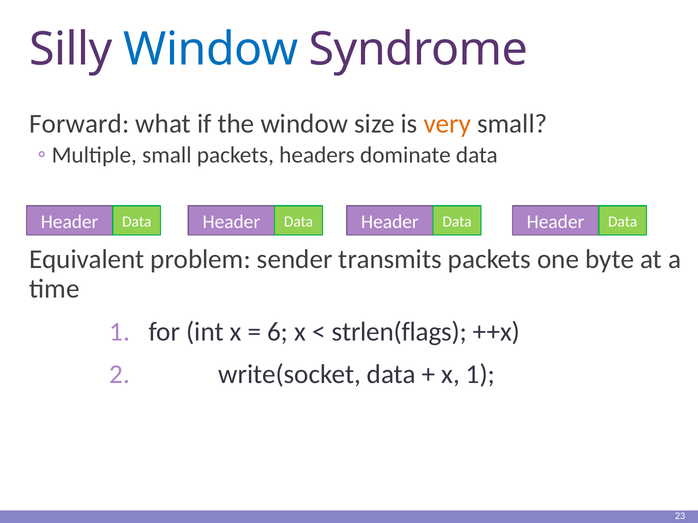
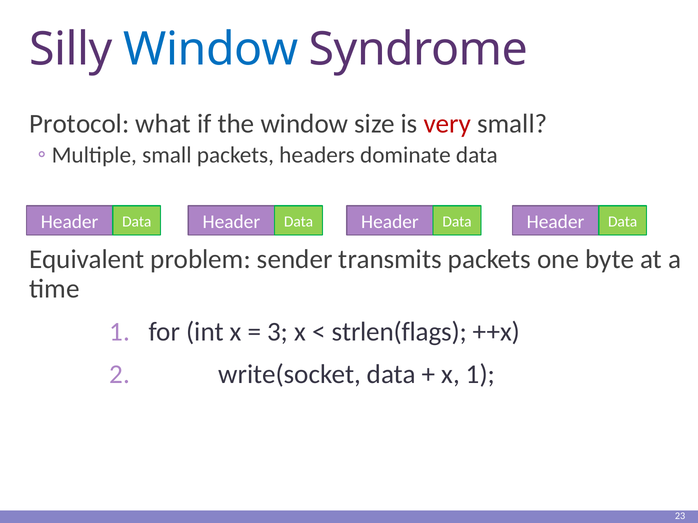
Forward: Forward -> Protocol
very colour: orange -> red
6: 6 -> 3
